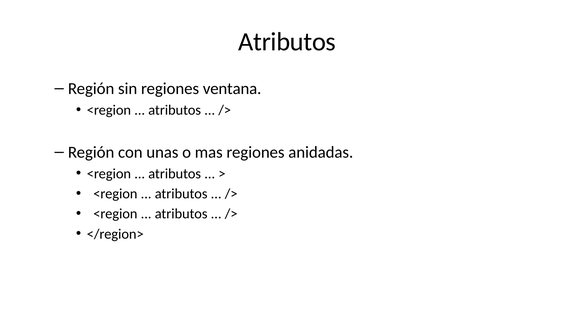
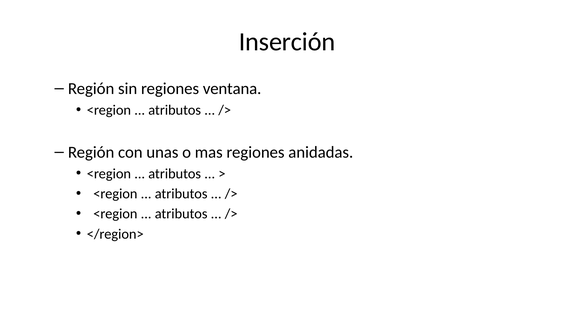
Atributos at (287, 42): Atributos -> Inserción
